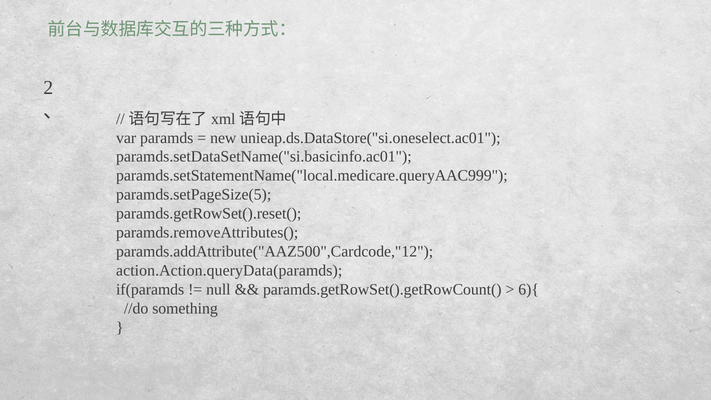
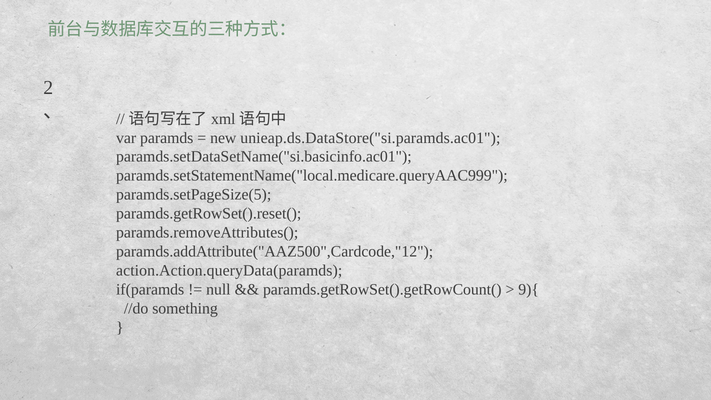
unieap.ds.DataStore("si.oneselect.ac01: unieap.ds.DataStore("si.oneselect.ac01 -> unieap.ds.DataStore("si.paramds.ac01
6){: 6){ -> 9){
